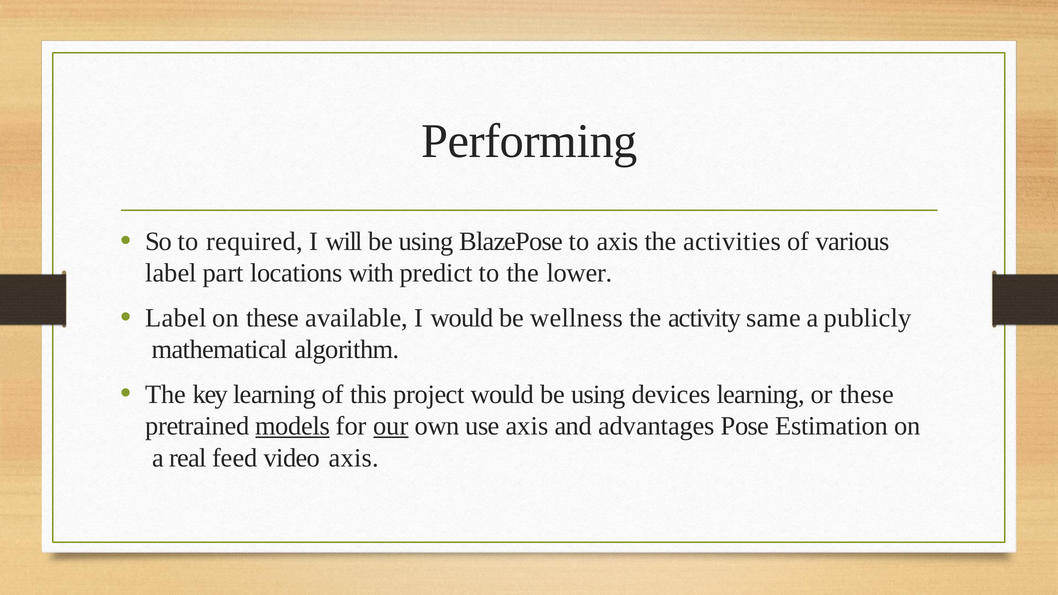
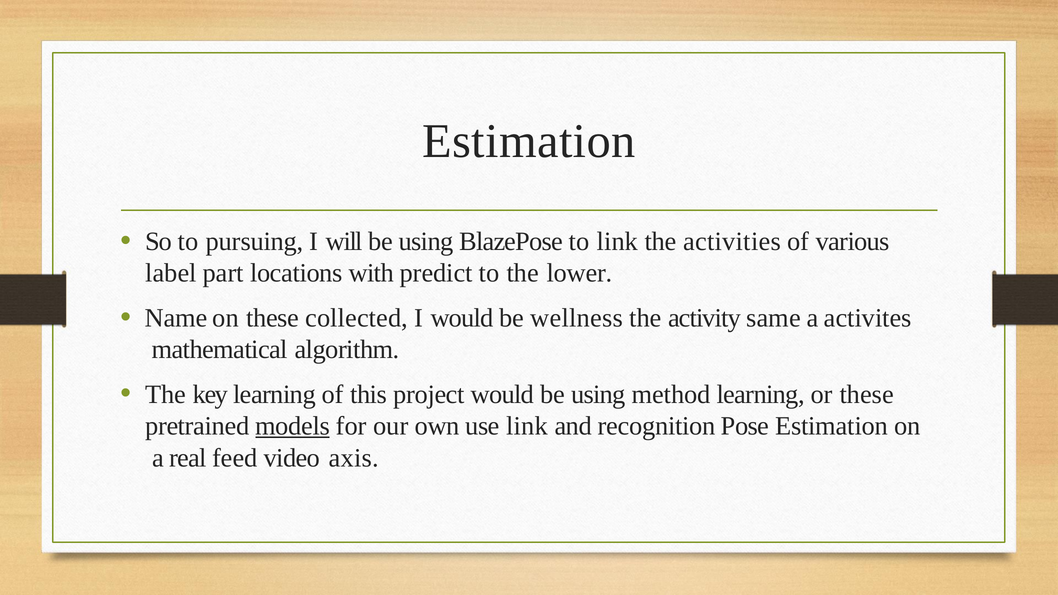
Performing at (529, 141): Performing -> Estimation
required: required -> pursuing
to axis: axis -> link
Label at (176, 318): Label -> Name
available: available -> collected
publicly: publicly -> activites
devices: devices -> method
our underline: present -> none
use axis: axis -> link
advantages: advantages -> recognition
